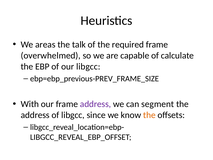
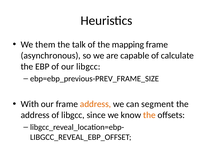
areas: areas -> them
required: required -> mapping
overwhelmed: overwhelmed -> asynchronous
address at (96, 104) colour: purple -> orange
